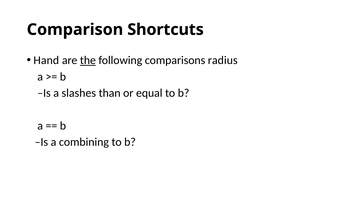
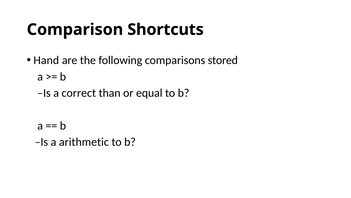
the underline: present -> none
radius: radius -> stored
slashes: slashes -> correct
combining: combining -> arithmetic
